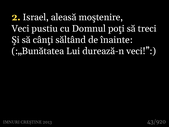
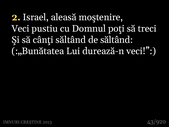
de înainte: înainte -> săltând
